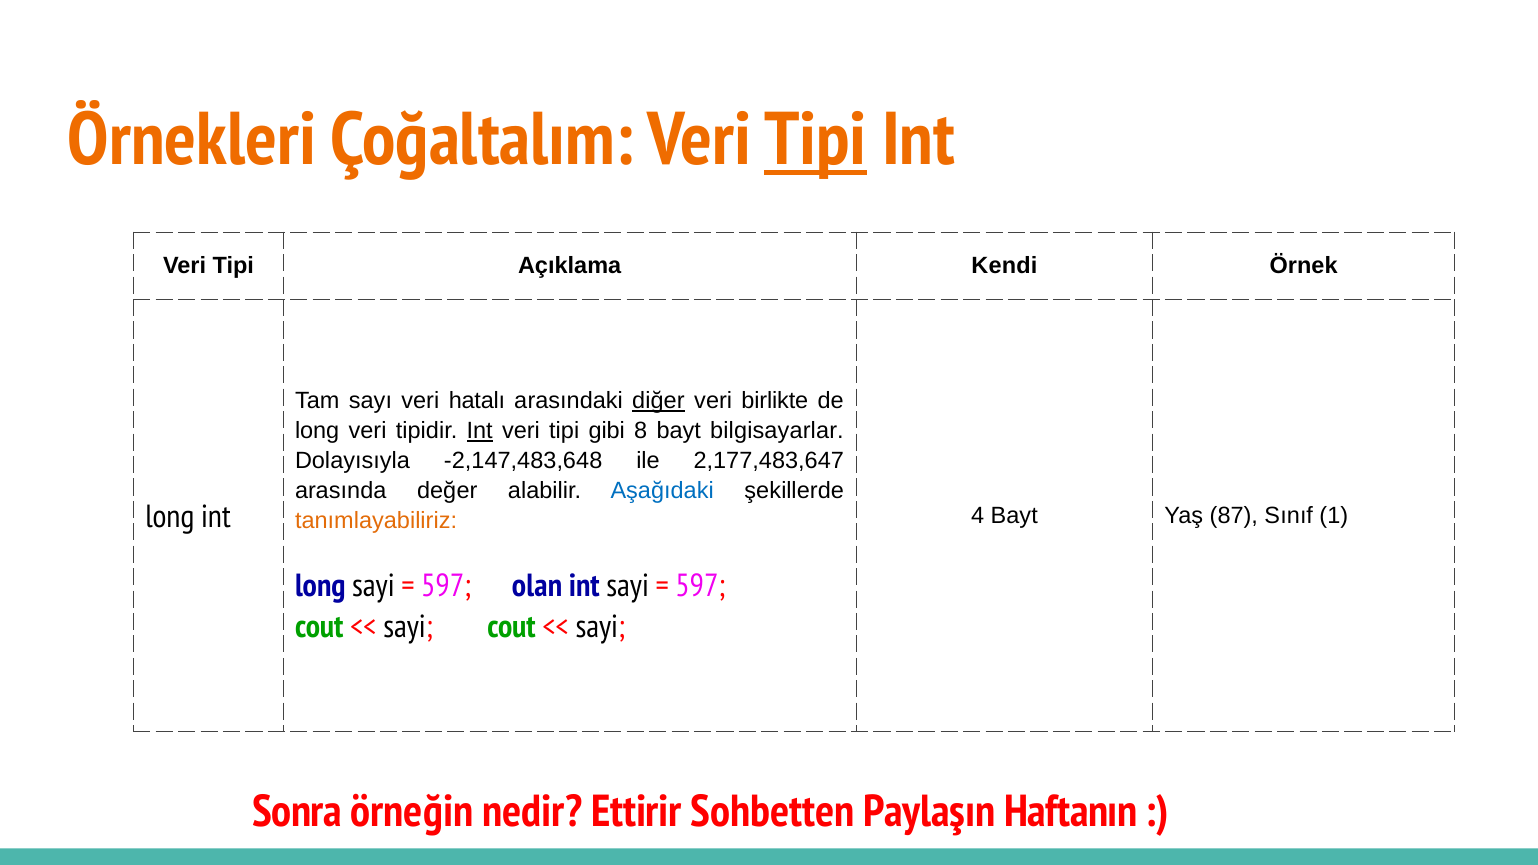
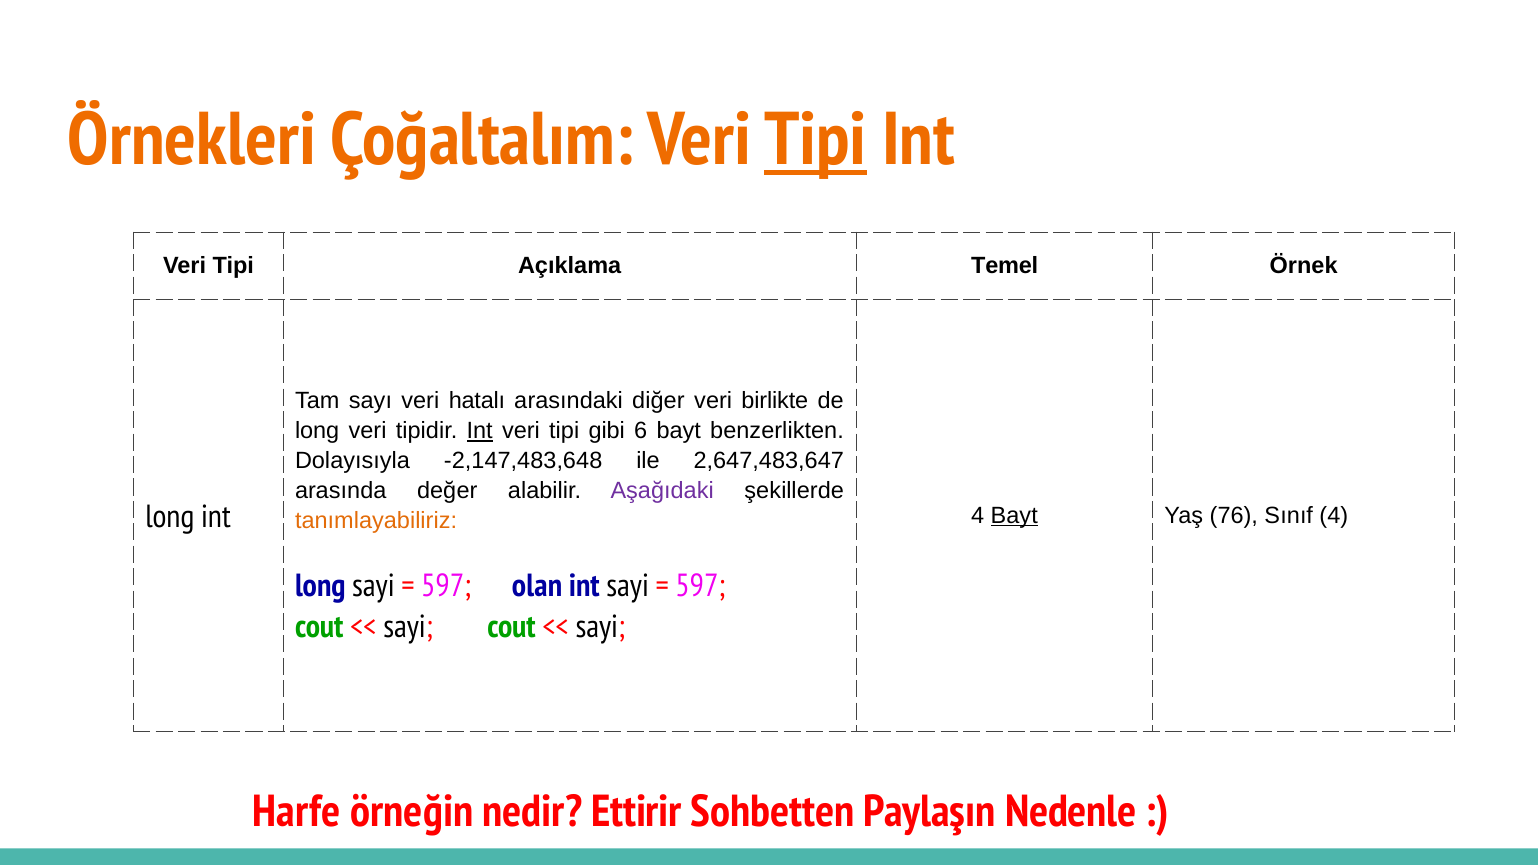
Kendi: Kendi -> Temel
diğer underline: present -> none
8: 8 -> 6
bilgisayarlar: bilgisayarlar -> benzerlikten
2,177,483,647: 2,177,483,647 -> 2,647,483,647
Aşağıdaki colour: blue -> purple
Bayt at (1014, 516) underline: none -> present
87: 87 -> 76
Sınıf 1: 1 -> 4
Sonra: Sonra -> Harfe
Haftanın: Haftanın -> Nedenle
